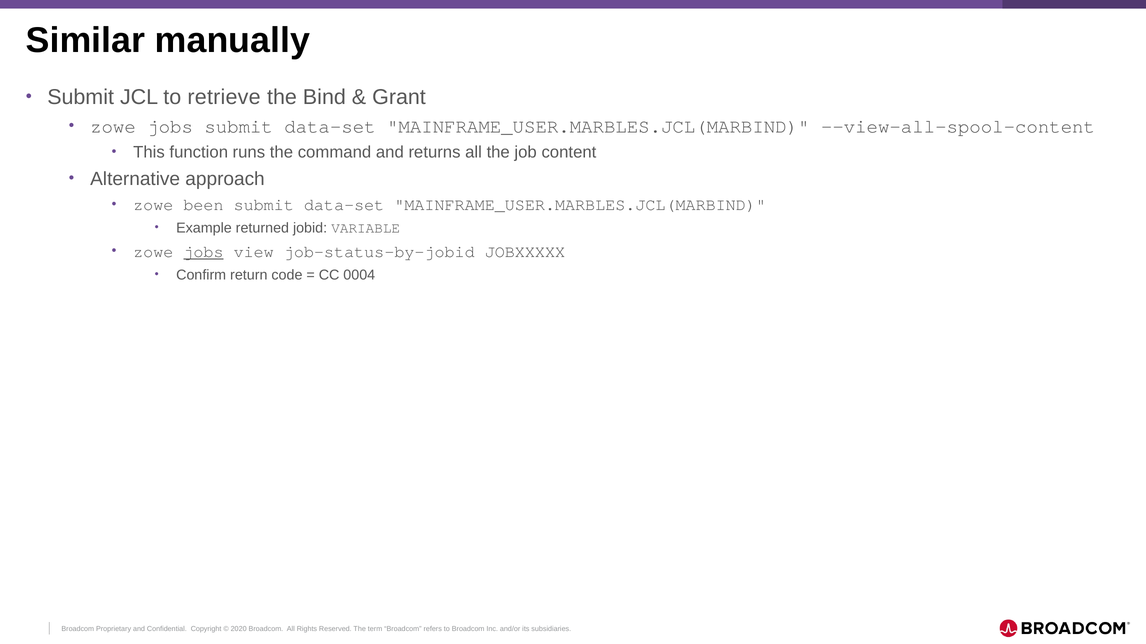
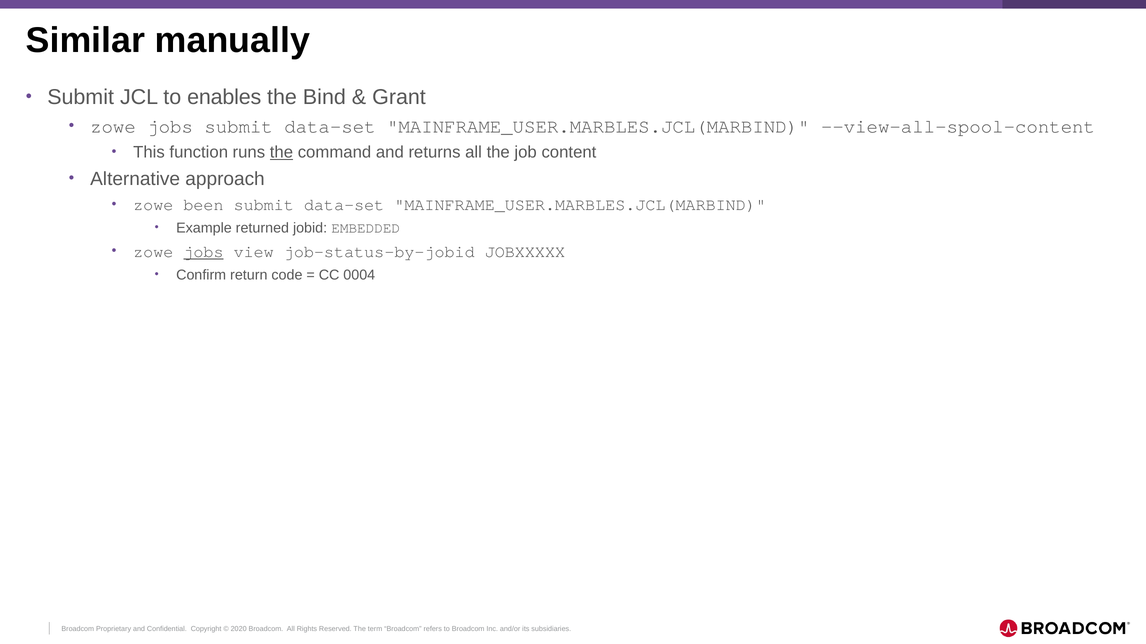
retrieve: retrieve -> enables
the at (281, 153) underline: none -> present
VARIABLE: VARIABLE -> EMBEDDED
